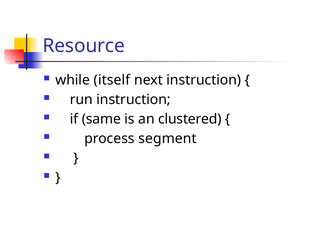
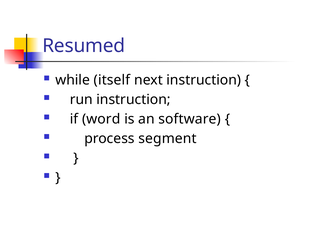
Resource: Resource -> Resumed
same: same -> word
clustered: clustered -> software
